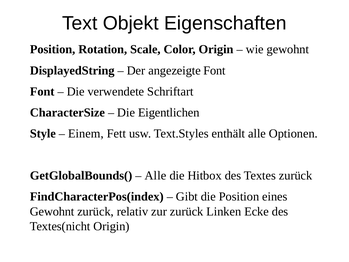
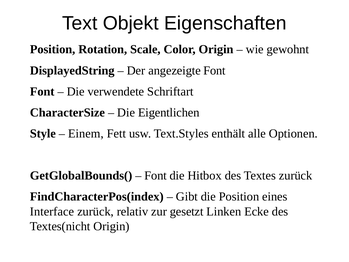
Alle at (155, 175): Alle -> Font
Gewohnt at (52, 211): Gewohnt -> Interface
zur zurück: zurück -> gesetzt
